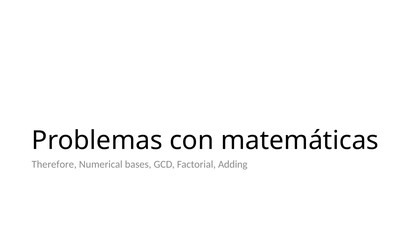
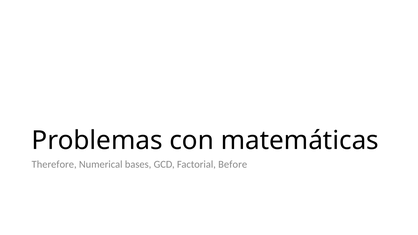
Adding: Adding -> Before
